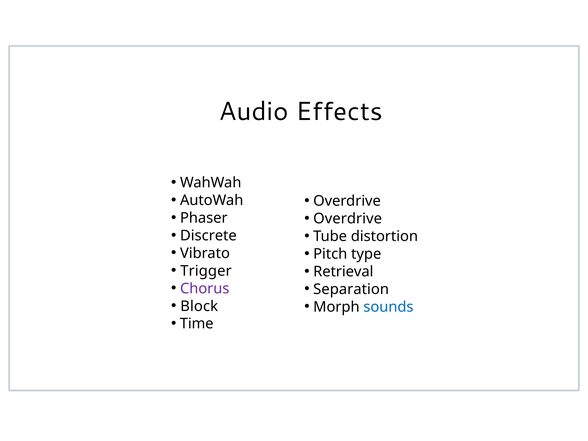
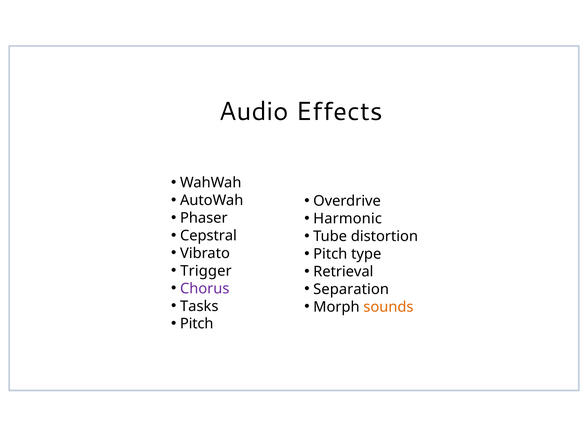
Overdrive at (348, 219): Overdrive -> Harmonic
Discrete: Discrete -> Cepstral
Block: Block -> Tasks
sounds colour: blue -> orange
Time at (197, 324): Time -> Pitch
